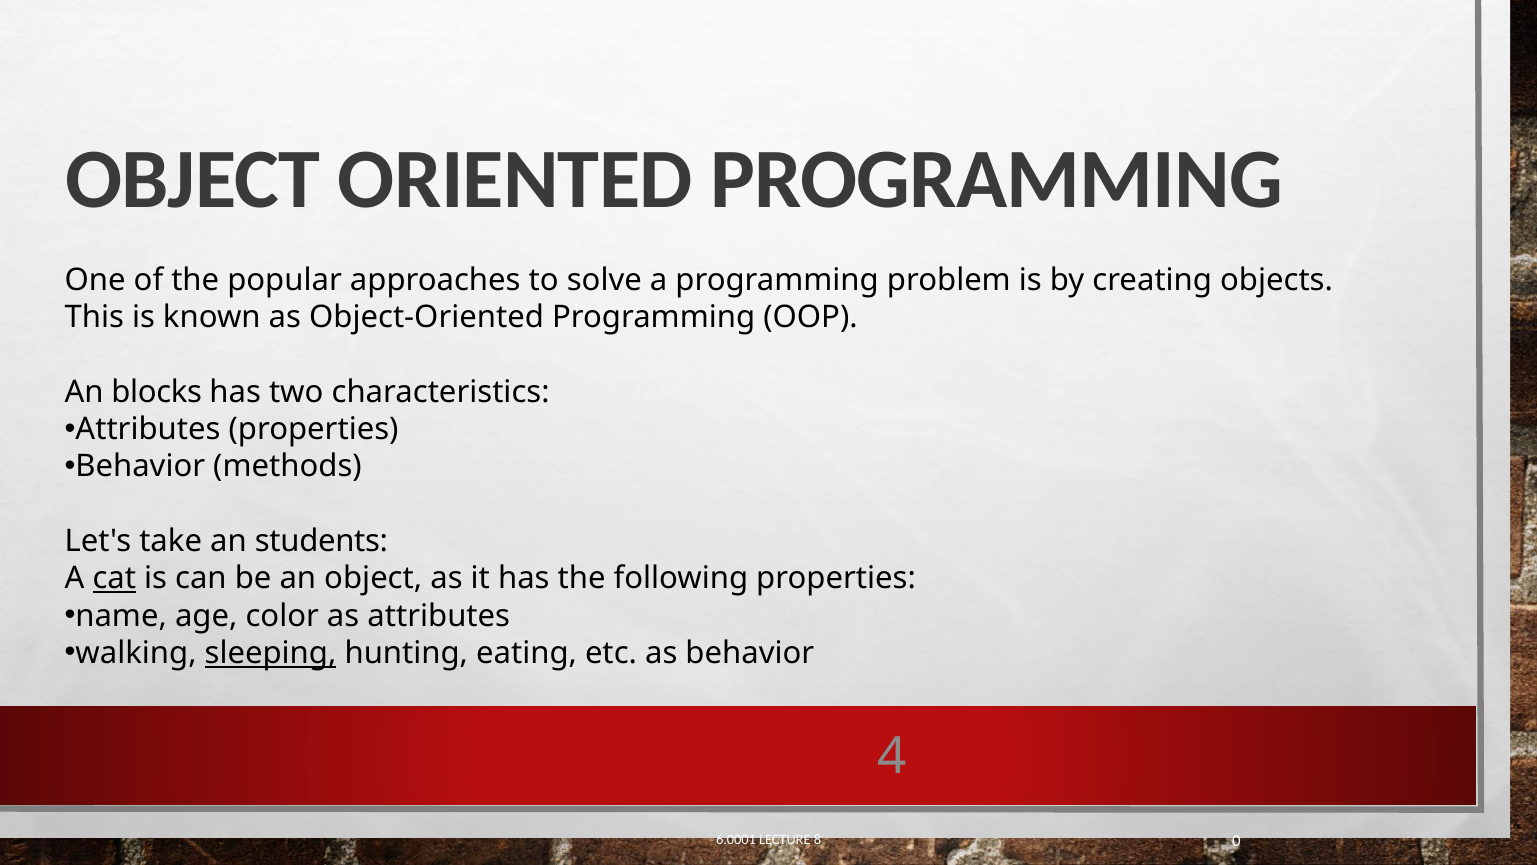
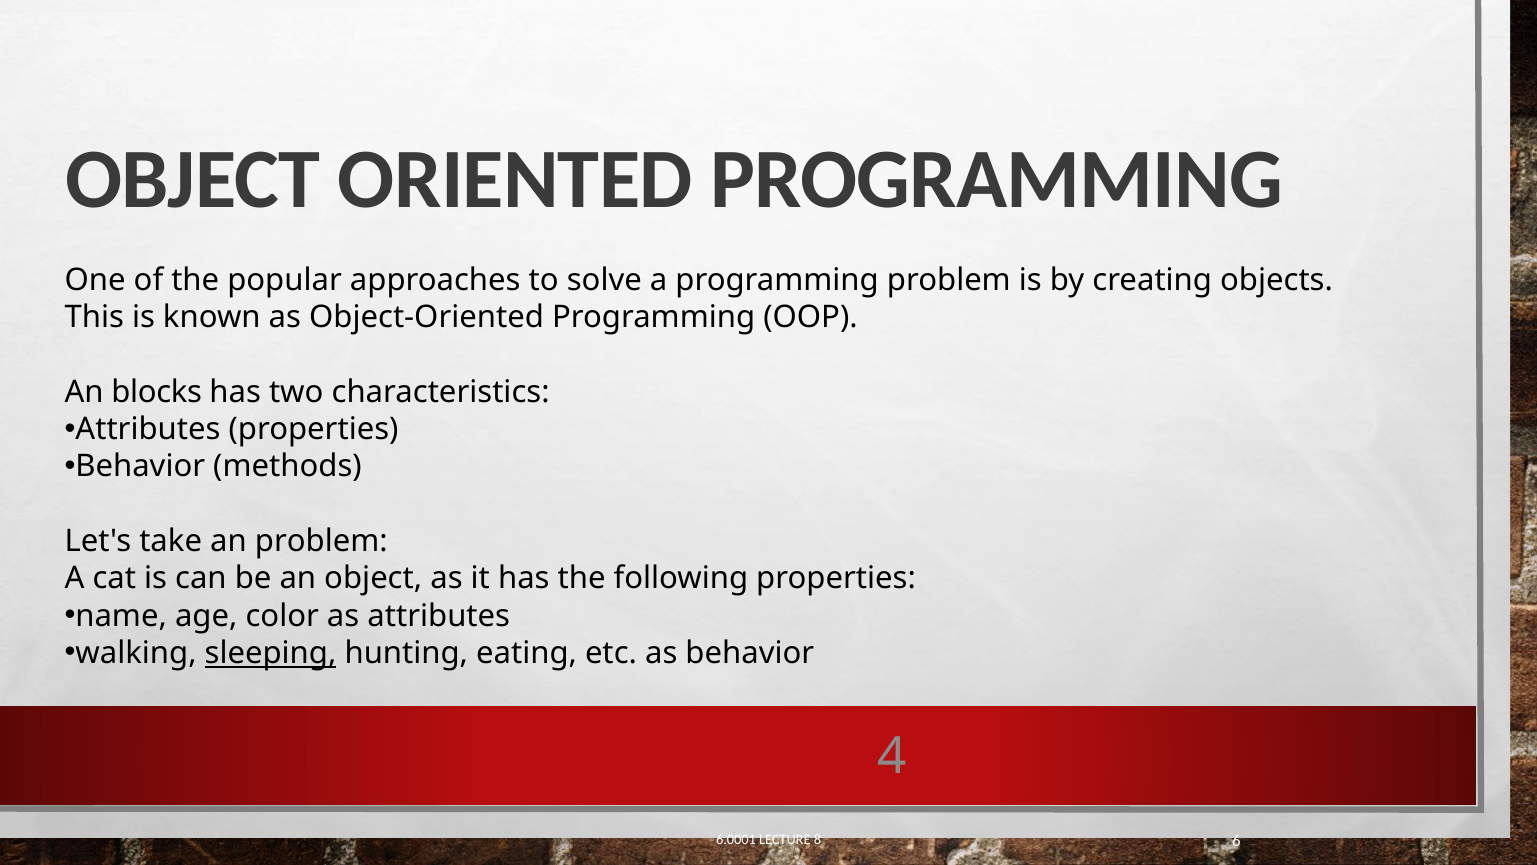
an students: students -> problem
cat underline: present -> none
0: 0 -> 6
